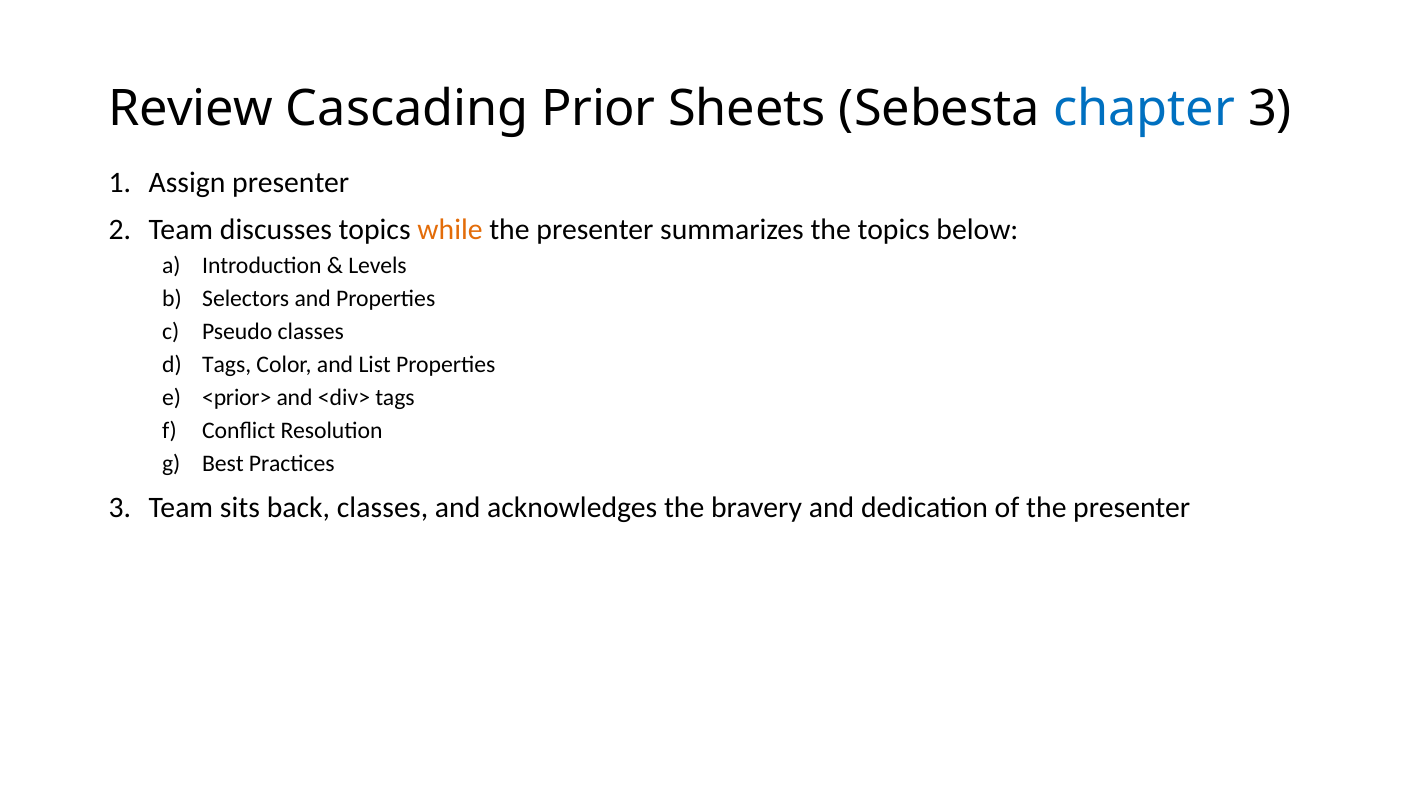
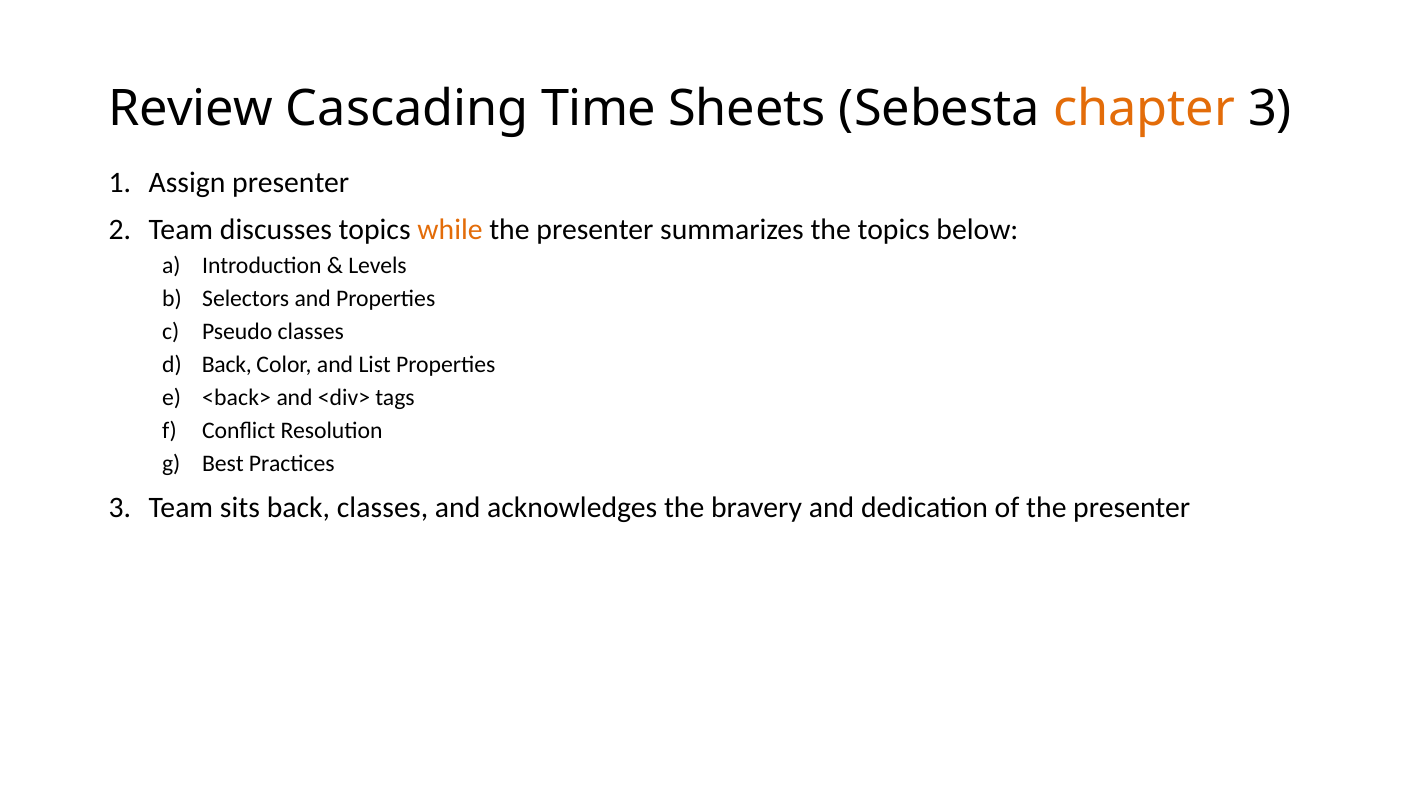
Prior: Prior -> Time
chapter colour: blue -> orange
Tags at (227, 365): Tags -> Back
<prior>: <prior> -> <back>
